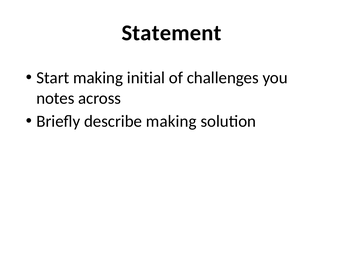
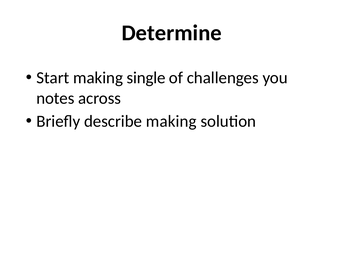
Statement: Statement -> Determine
initial: initial -> single
